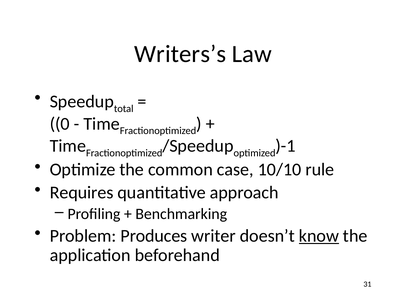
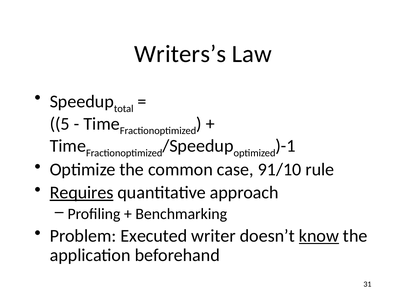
0: 0 -> 5
10/10: 10/10 -> 91/10
Requires underline: none -> present
Produces: Produces -> Executed
